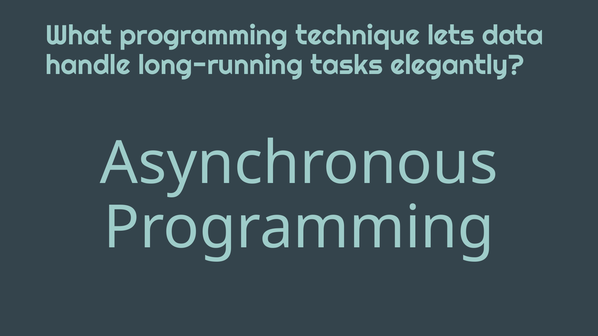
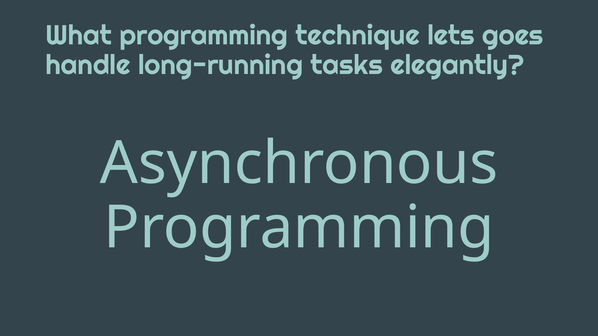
data: data -> goes
